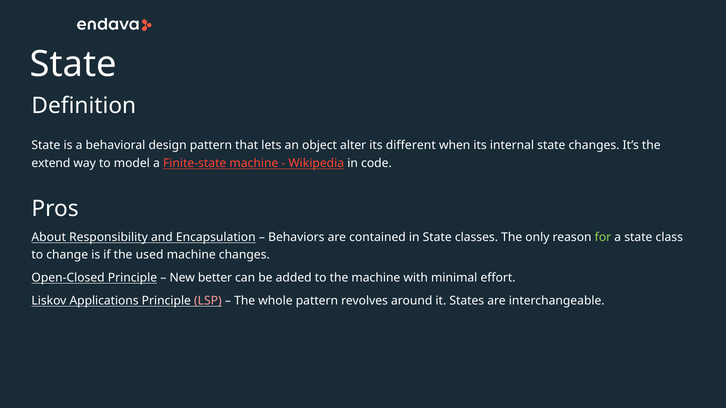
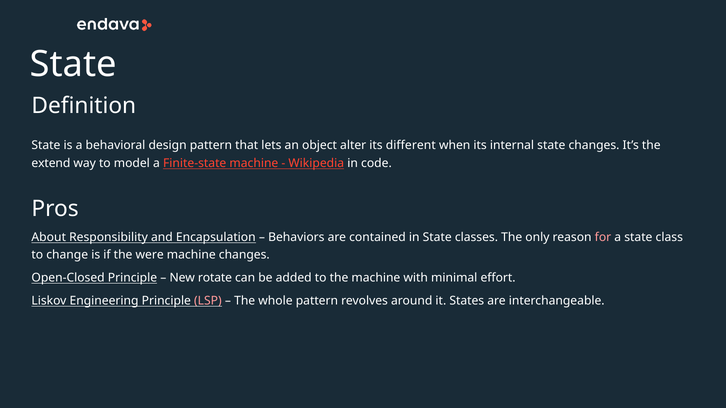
for colour: light green -> pink
used: used -> were
better: better -> rotate
Applications: Applications -> Engineering
